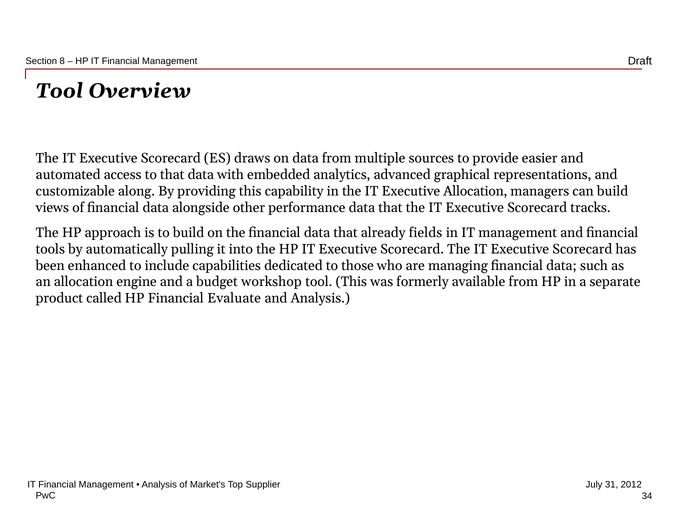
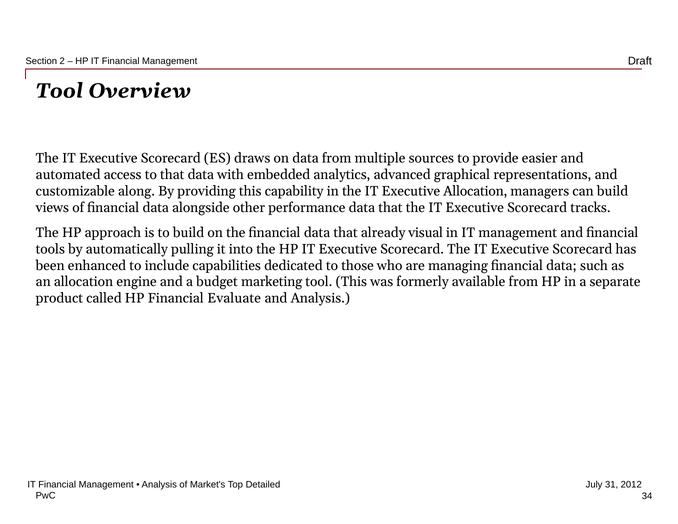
8: 8 -> 2
fields: fields -> visual
workshop: workshop -> marketing
Supplier: Supplier -> Detailed
